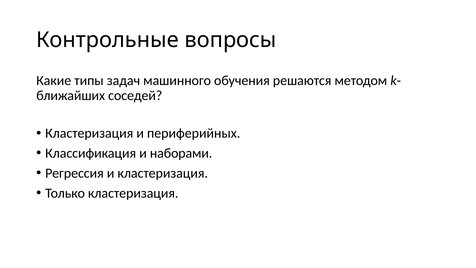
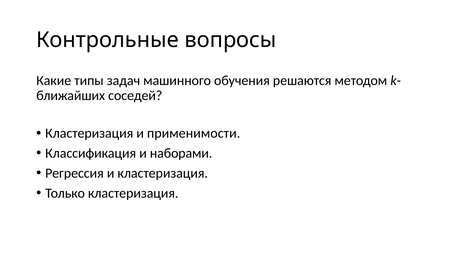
периферийных: периферийных -> применимости
